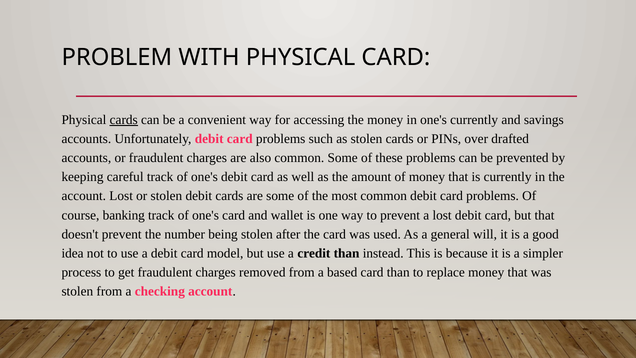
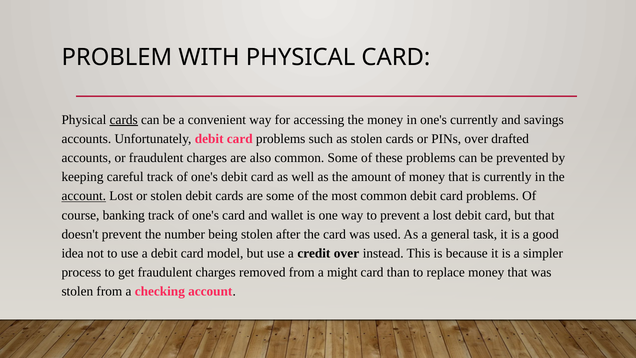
account at (84, 196) underline: none -> present
will: will -> task
credit than: than -> over
based: based -> might
